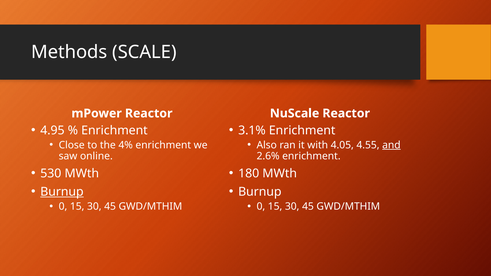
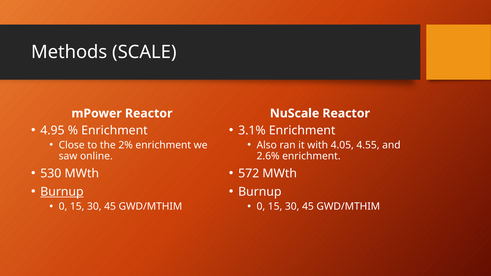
4%: 4% -> 2%
and underline: present -> none
180: 180 -> 572
